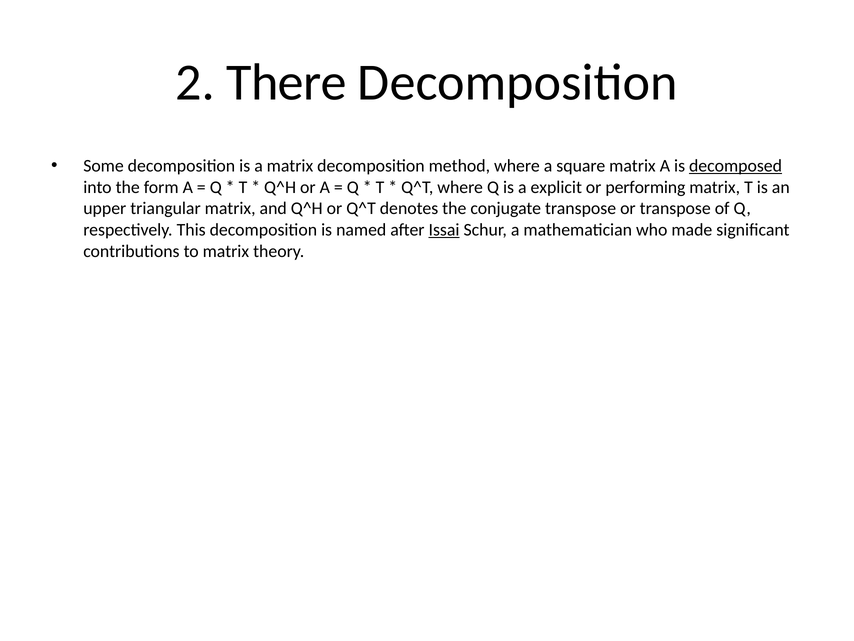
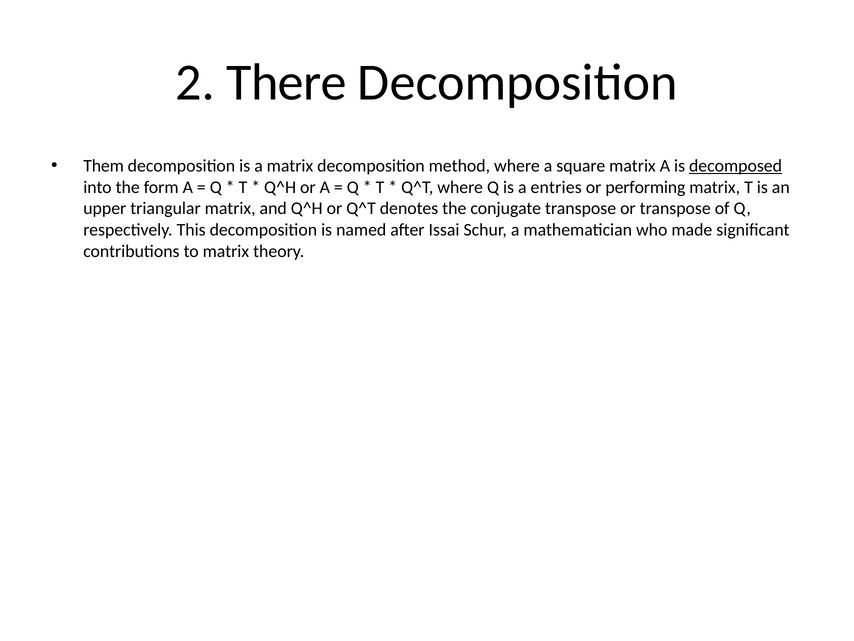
Some: Some -> Them
explicit: explicit -> entries
Issai underline: present -> none
